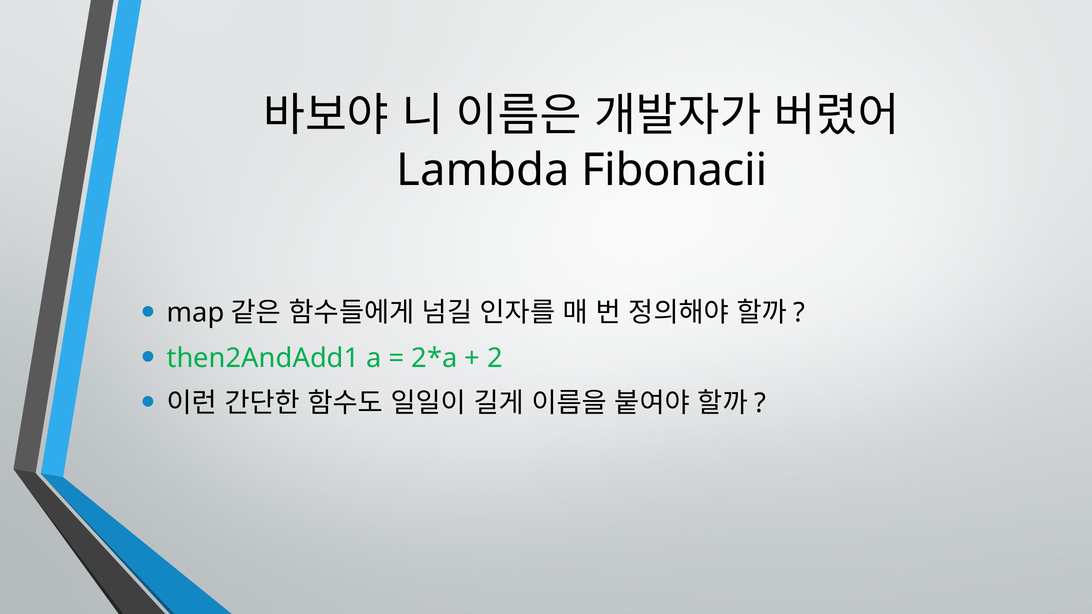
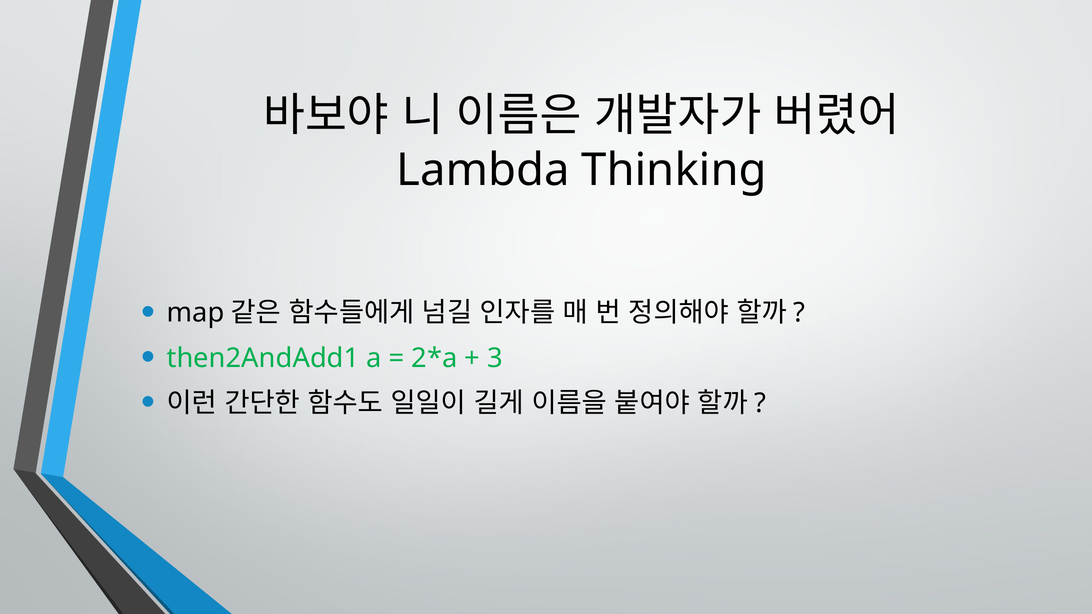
Fibonacii: Fibonacii -> Thinking
2: 2 -> 3
